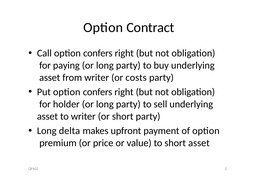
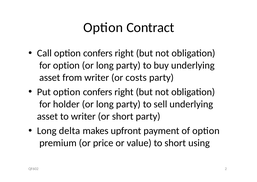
for paying: paying -> option
short asset: asset -> using
